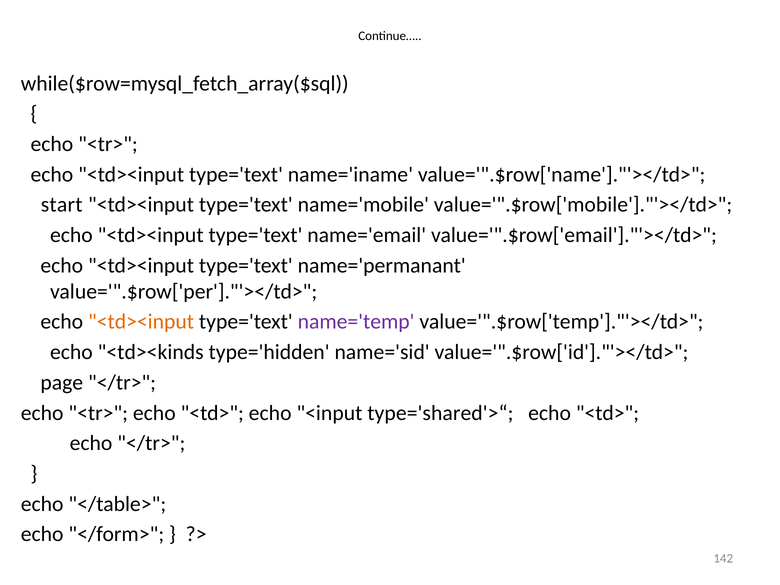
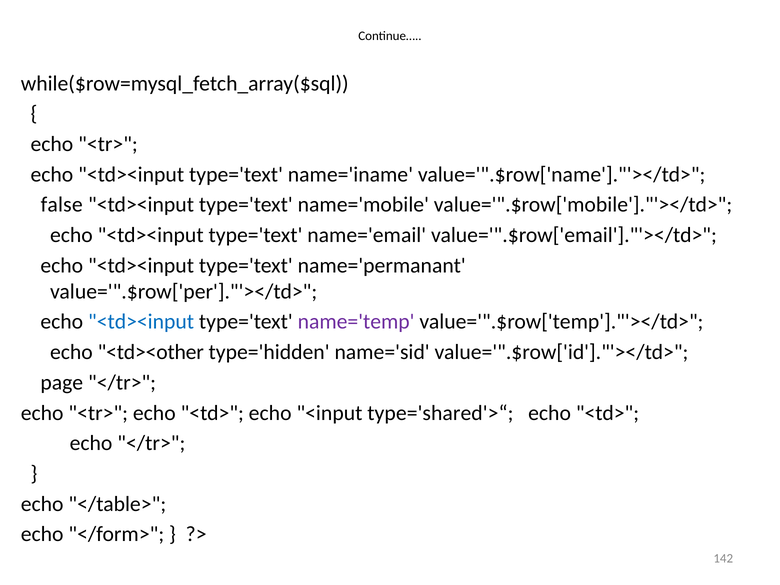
start: start -> false
<td><input at (141, 322) colour: orange -> blue
<td><kinds: <td><kinds -> <td><other
